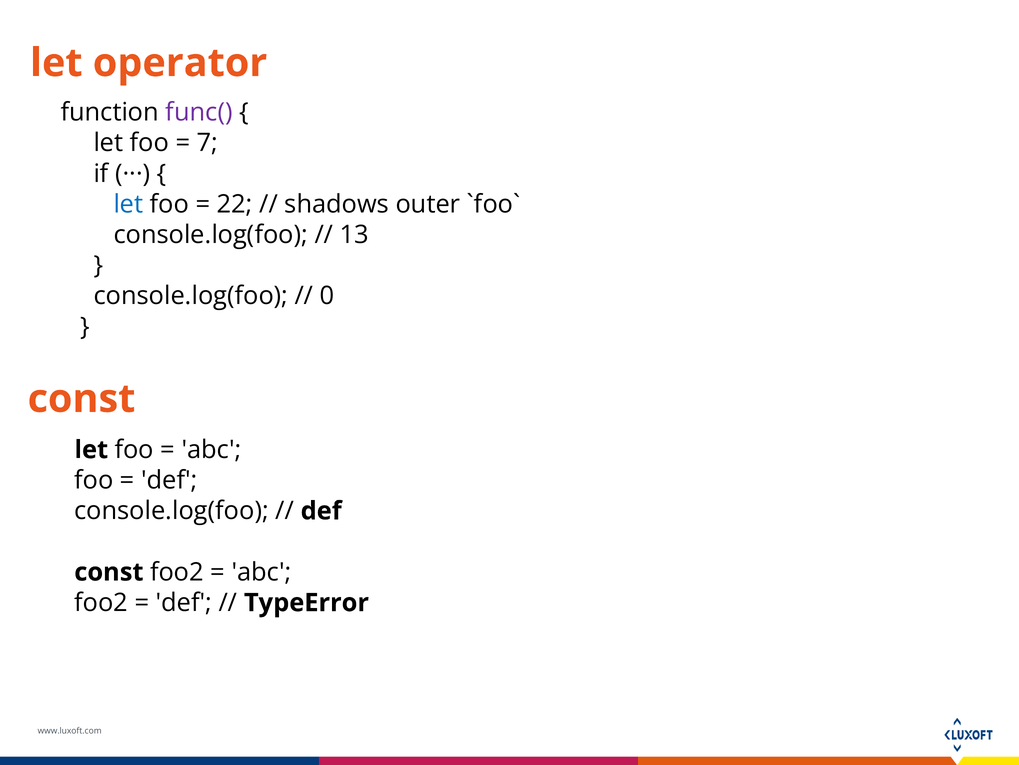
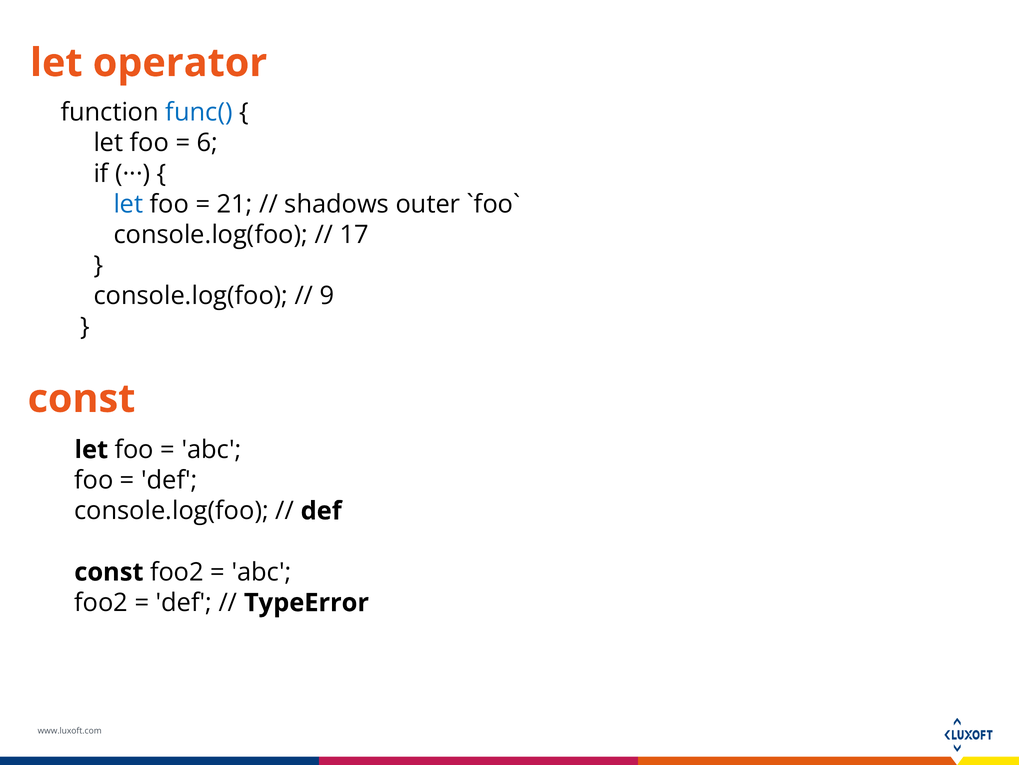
func( colour: purple -> blue
7: 7 -> 6
22: 22 -> 21
13: 13 -> 17
0: 0 -> 9
